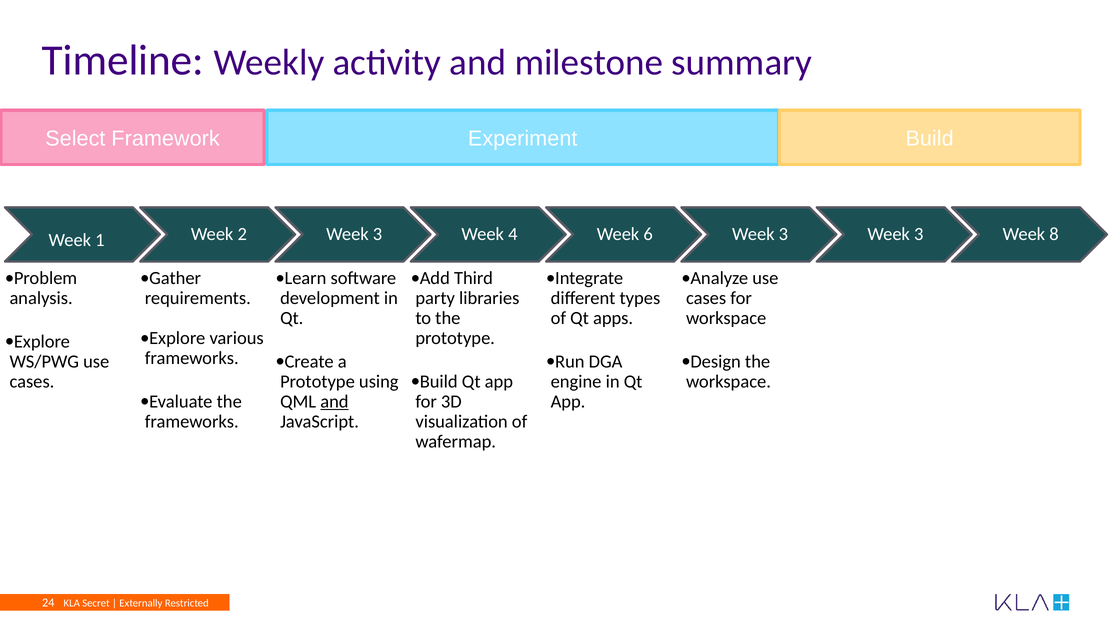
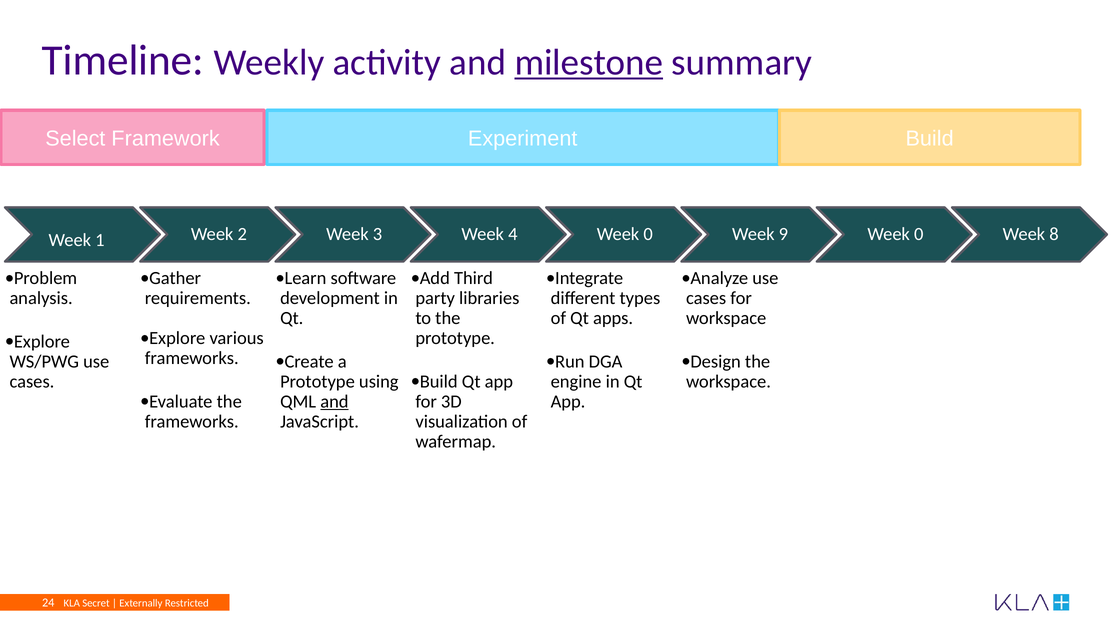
milestone underline: none -> present
6 at (648, 234): 6 -> 0
3 at (783, 234): 3 -> 9
3 at (919, 234): 3 -> 0
